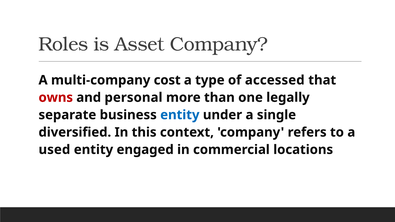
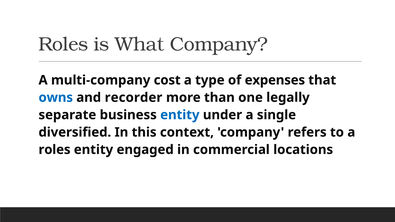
Asset: Asset -> What
accessed: accessed -> expenses
owns colour: red -> blue
personal: personal -> recorder
used at (54, 150): used -> roles
